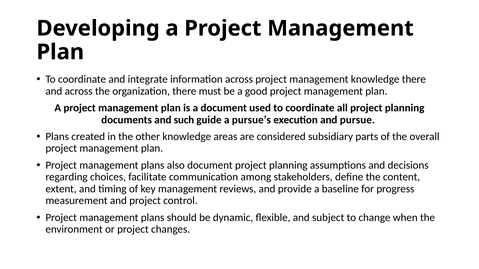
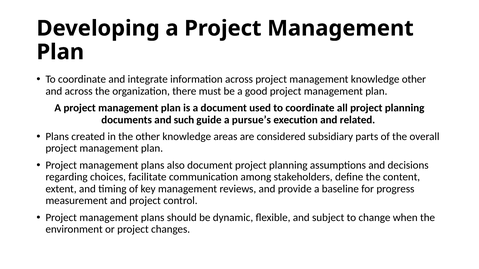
knowledge there: there -> other
pursue: pursue -> related
